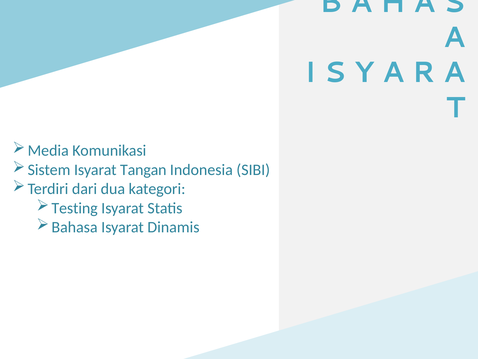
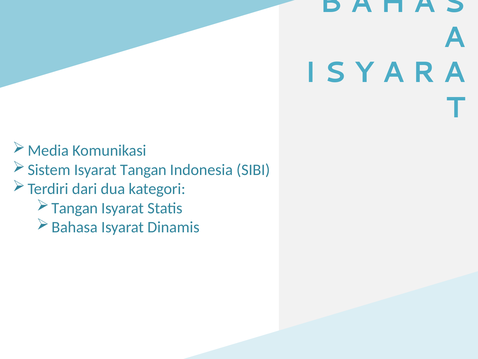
Testing at (75, 208): Testing -> Tangan
